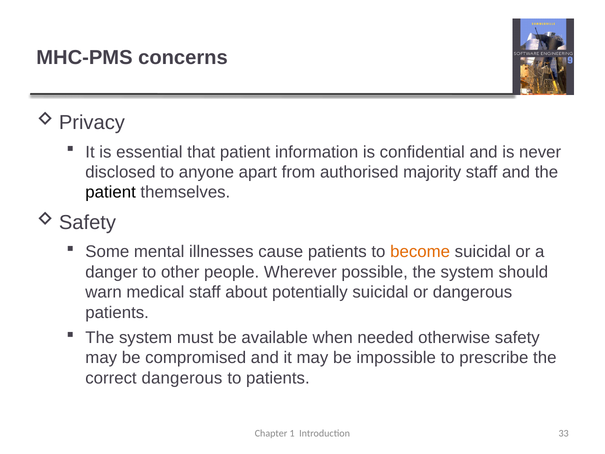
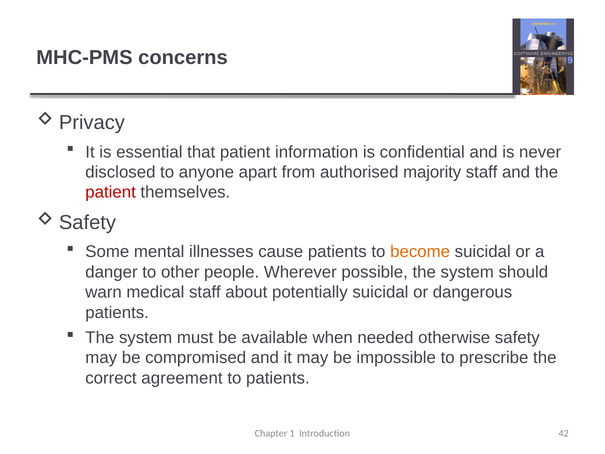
patient at (111, 192) colour: black -> red
correct dangerous: dangerous -> agreement
33: 33 -> 42
